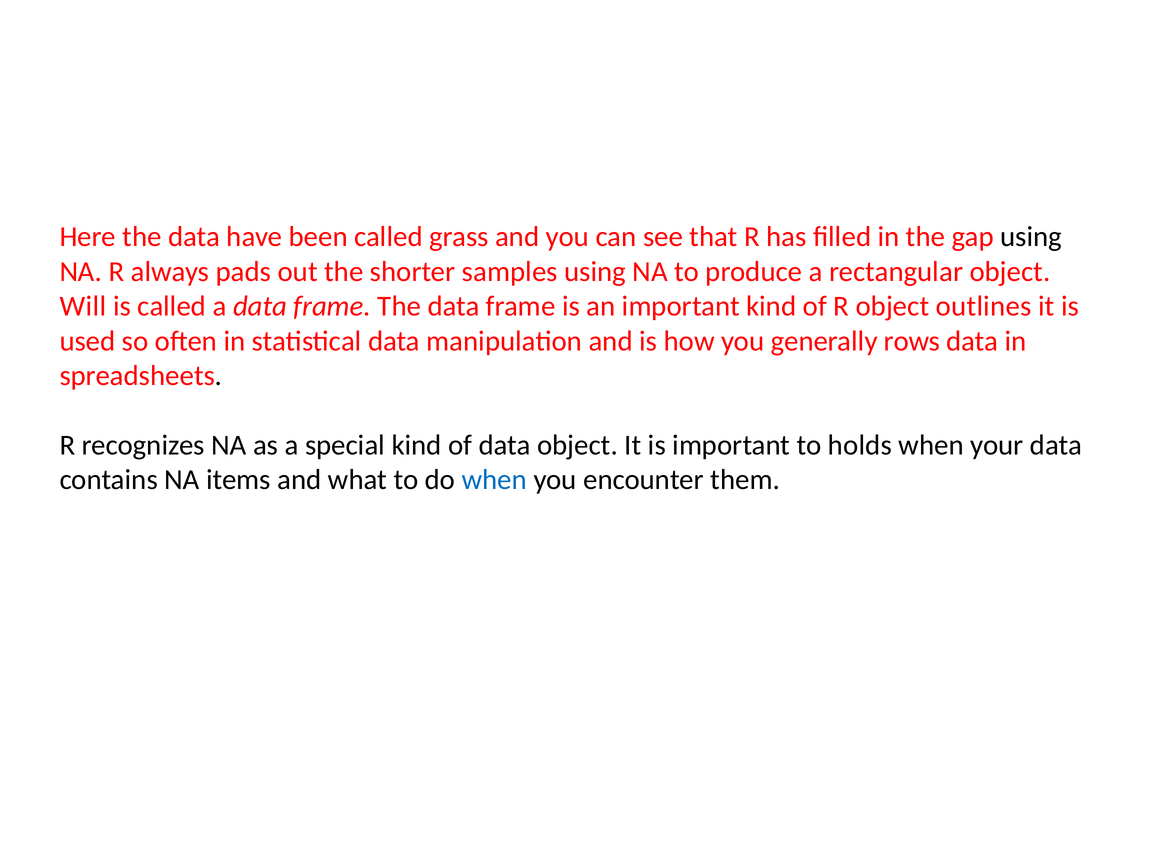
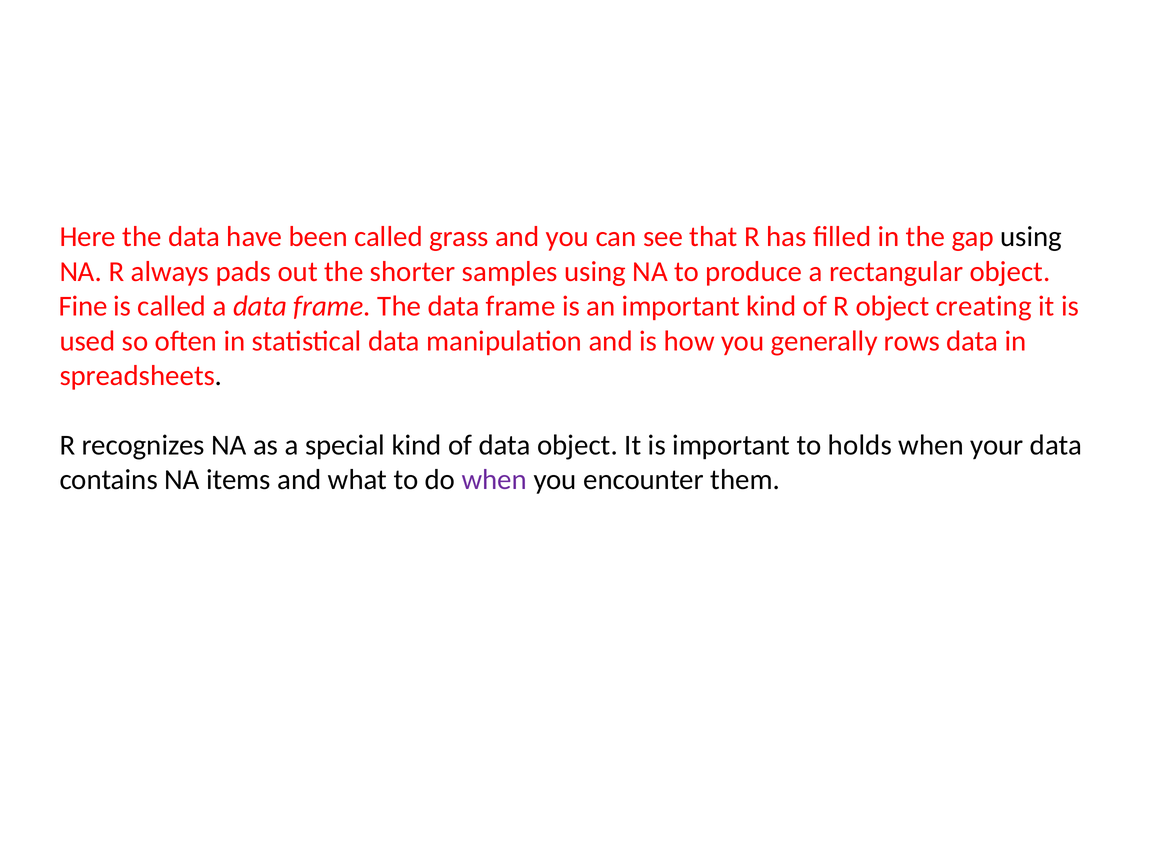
Will: Will -> Fine
outlines: outlines -> creating
when at (494, 480) colour: blue -> purple
